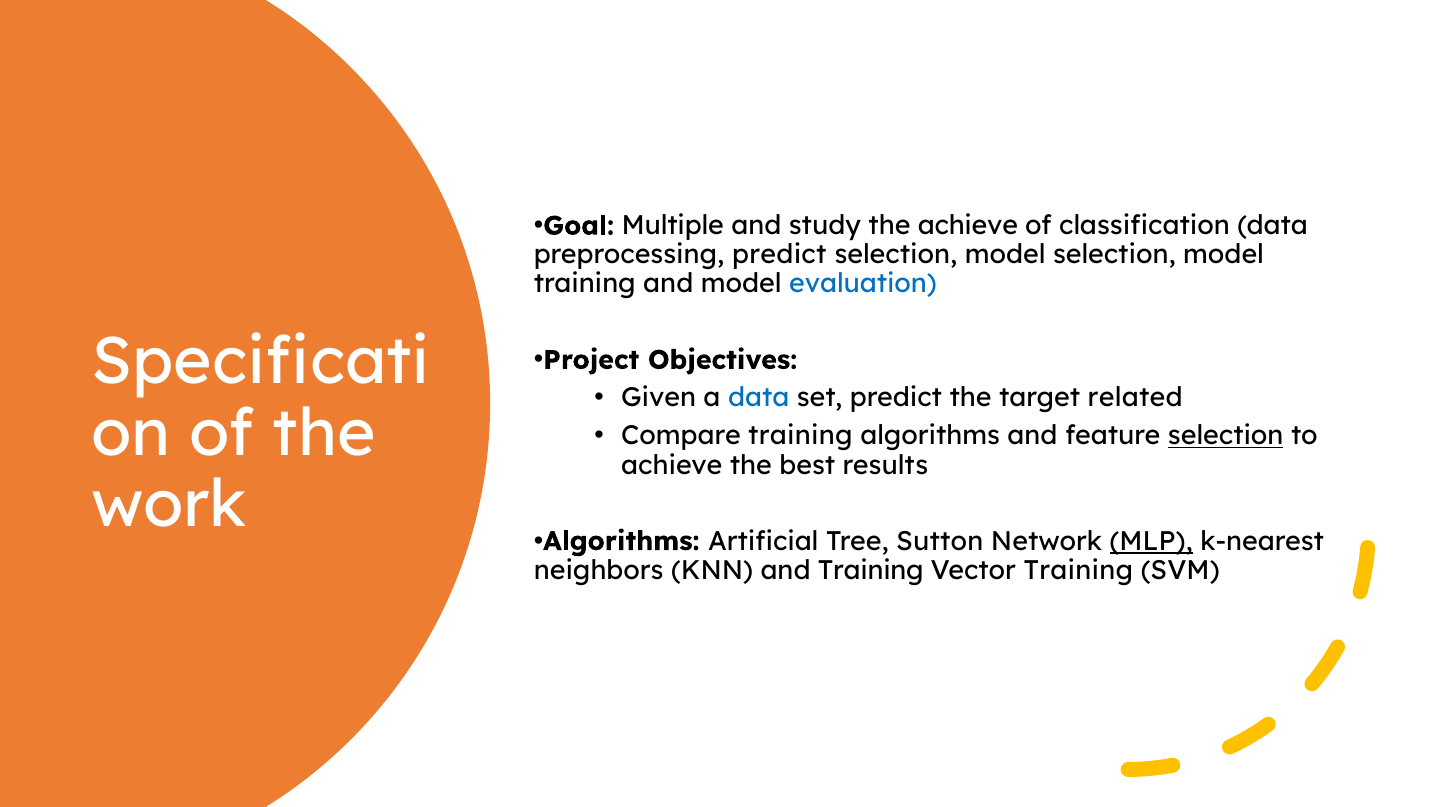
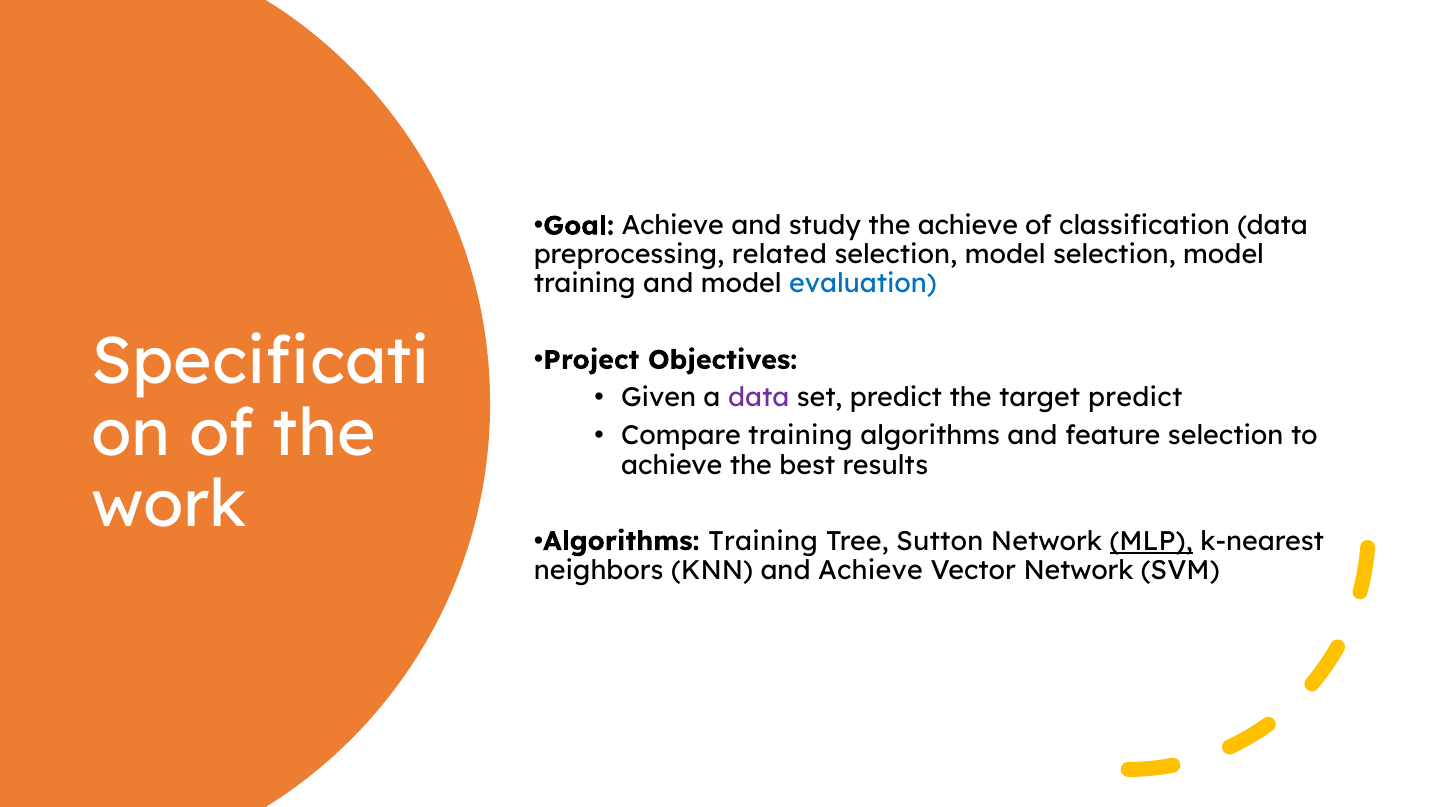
Goal Multiple: Multiple -> Achieve
preprocessing predict: predict -> related
data at (759, 398) colour: blue -> purple
target related: related -> predict
selection at (1226, 436) underline: present -> none
Algorithms Artificial: Artificial -> Training
and Training: Training -> Achieve
Vector Training: Training -> Network
